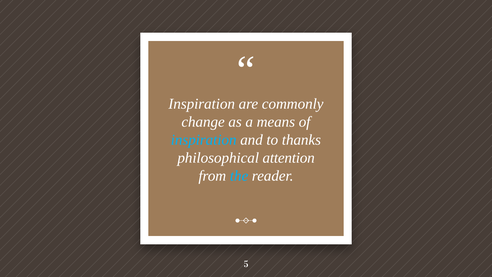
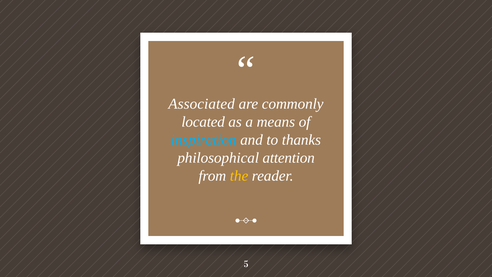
Inspiration at (202, 104): Inspiration -> Associated
change: change -> located
the colour: light blue -> yellow
